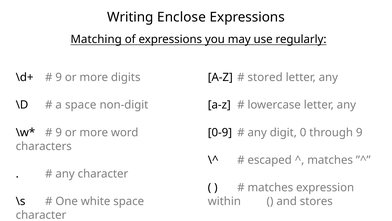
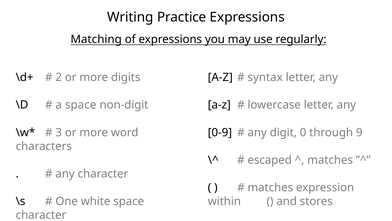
Enclose: Enclose -> Practice
9 at (59, 77): 9 -> 2
stored: stored -> syntax
9 at (59, 132): 9 -> 3
